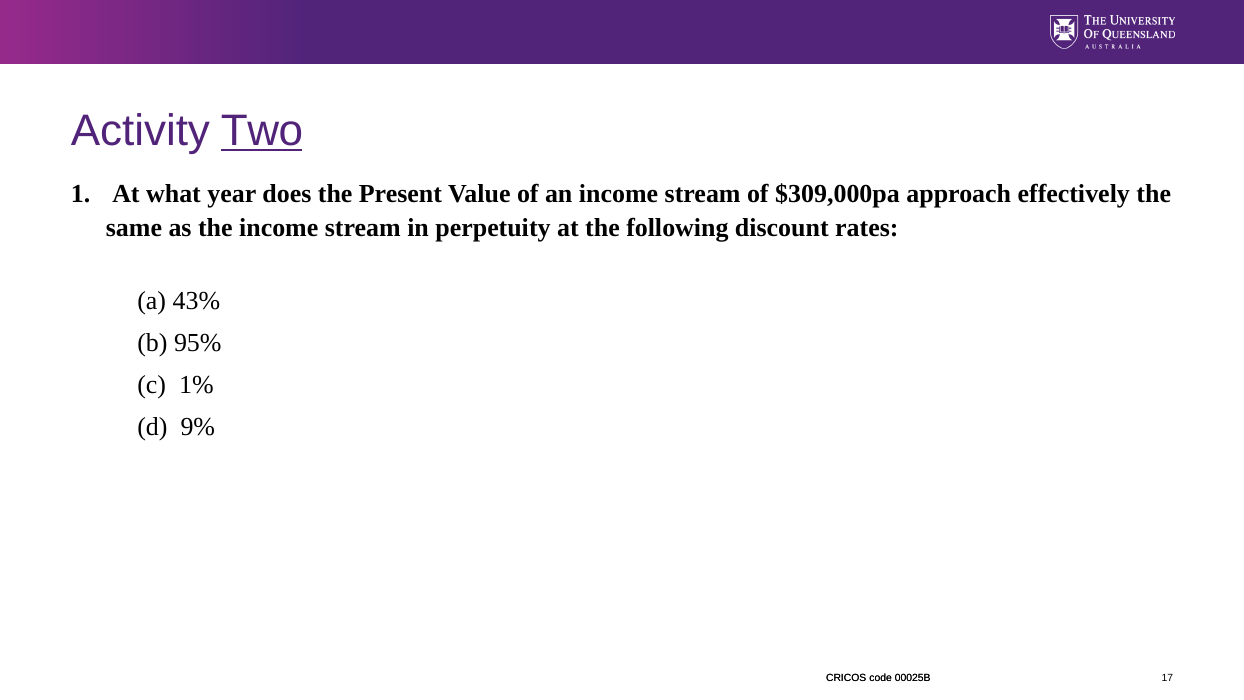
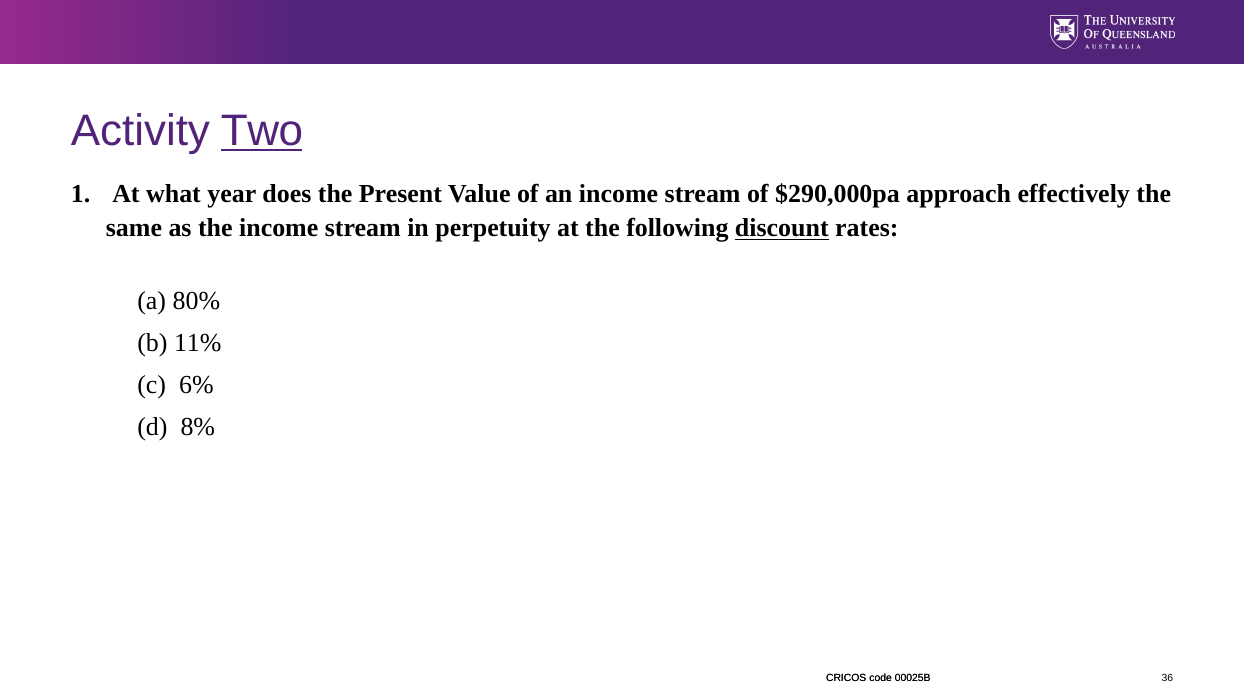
$309,000pa: $309,000pa -> $290,000pa
discount underline: none -> present
43%: 43% -> 80%
95%: 95% -> 11%
1%: 1% -> 6%
9%: 9% -> 8%
17: 17 -> 36
